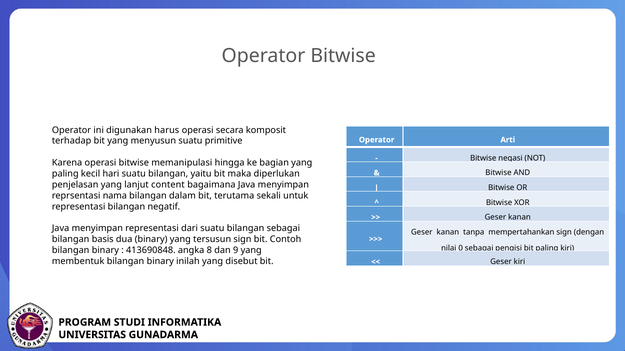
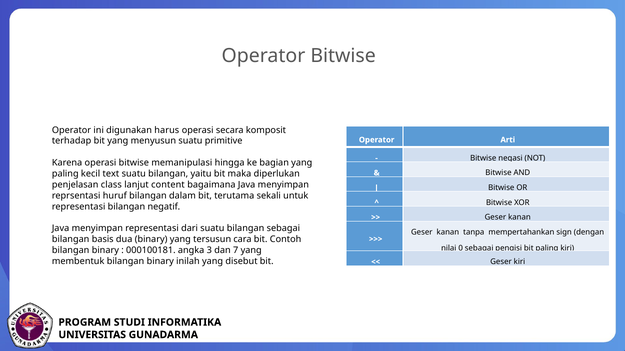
hari: hari -> text
penjelasan yang: yang -> class
nama: nama -> huruf
tersusun sign: sign -> cara
413690848: 413690848 -> 000100181
8: 8 -> 3
9: 9 -> 7
